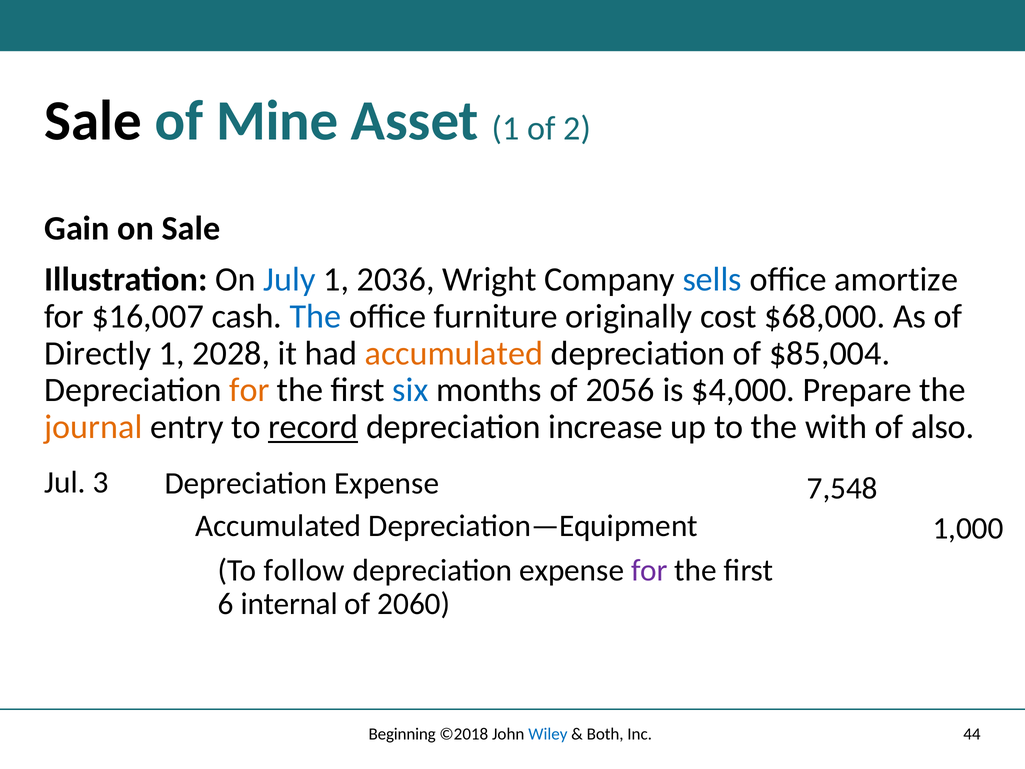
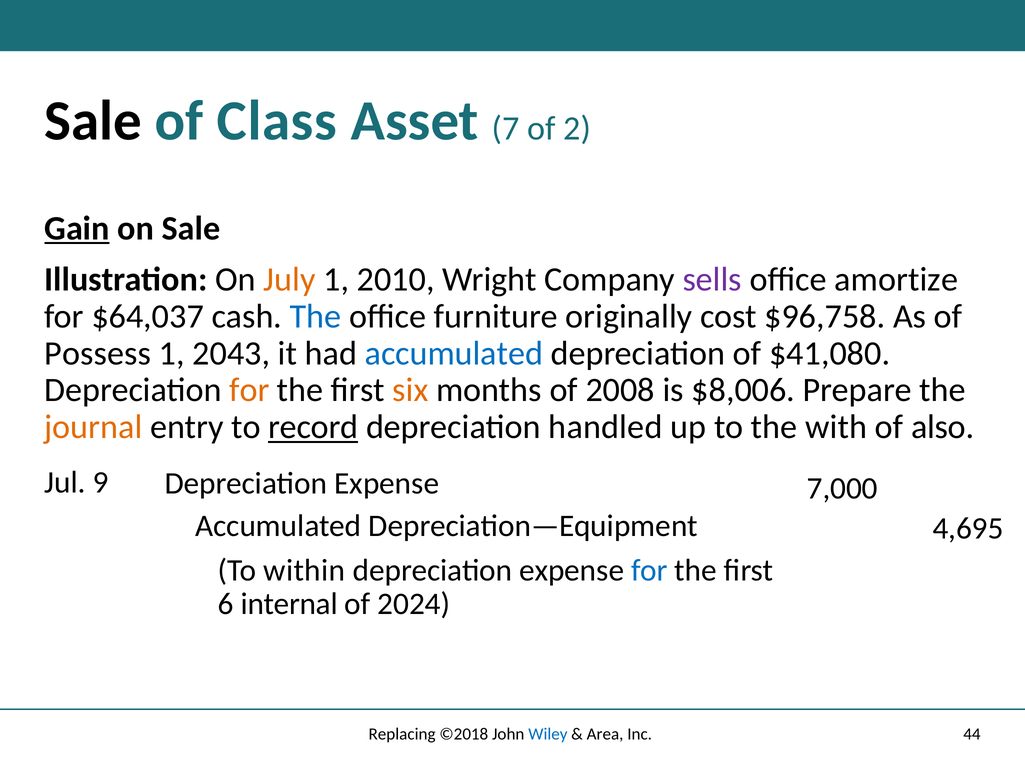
Mine: Mine -> Class
Asset 1: 1 -> 7
Gain underline: none -> present
July colour: blue -> orange
2036: 2036 -> 2010
sells colour: blue -> purple
$16,007: $16,007 -> $64,037
$68,000: $68,000 -> $96,758
Directly: Directly -> Possess
2028: 2028 -> 2043
accumulated at (454, 353) colour: orange -> blue
$85,004: $85,004 -> $41,080
six colour: blue -> orange
2056: 2056 -> 2008
$4,000: $4,000 -> $8,006
increase: increase -> handled
3: 3 -> 9
7,548: 7,548 -> 7,000
1,000: 1,000 -> 4,695
follow: follow -> within
for at (649, 570) colour: purple -> blue
2060: 2060 -> 2024
Beginning: Beginning -> Replacing
Both: Both -> Area
